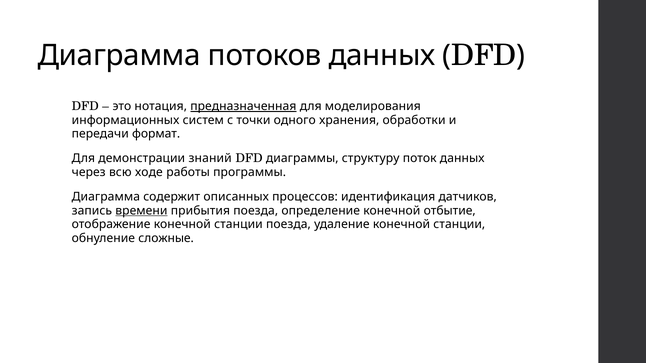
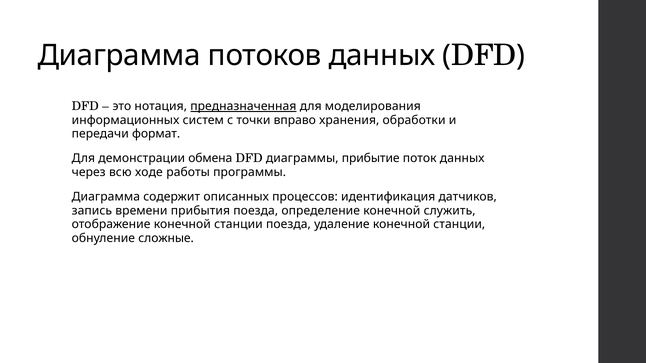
одного: одного -> вправо
знаний: знаний -> обмена
структуру: структуру -> прибытие
времени underline: present -> none
отбытие: отбытие -> служить
